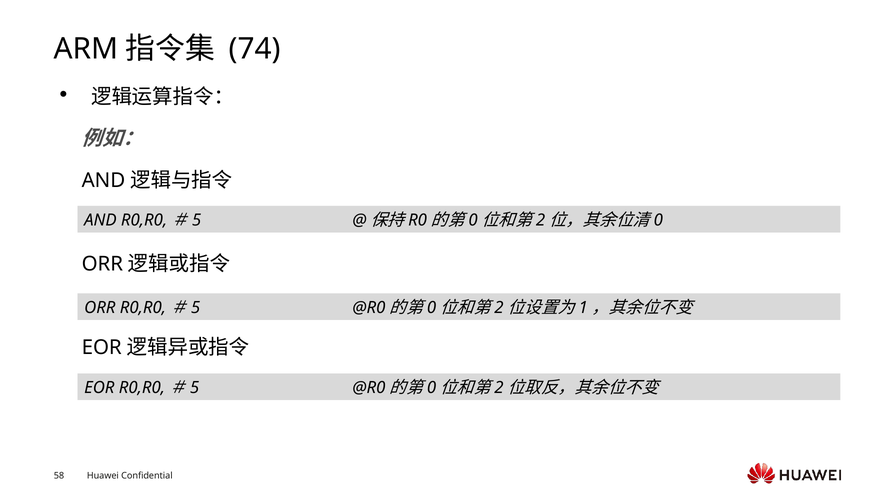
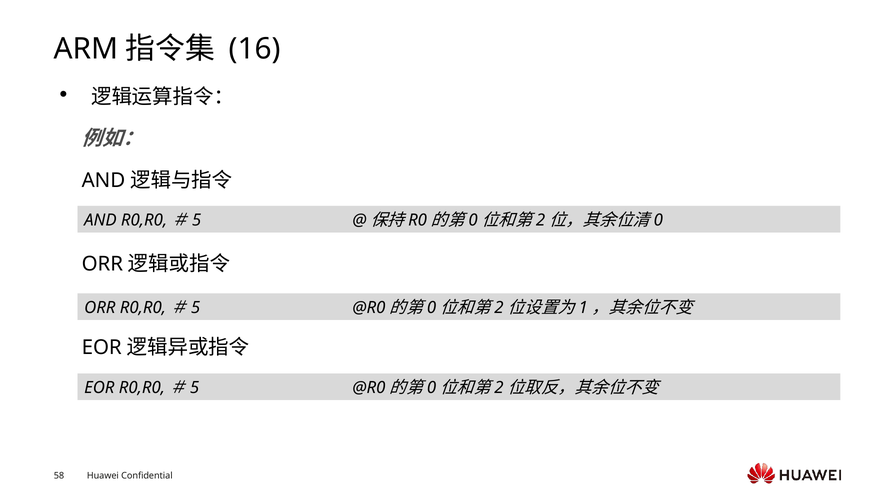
74: 74 -> 16
